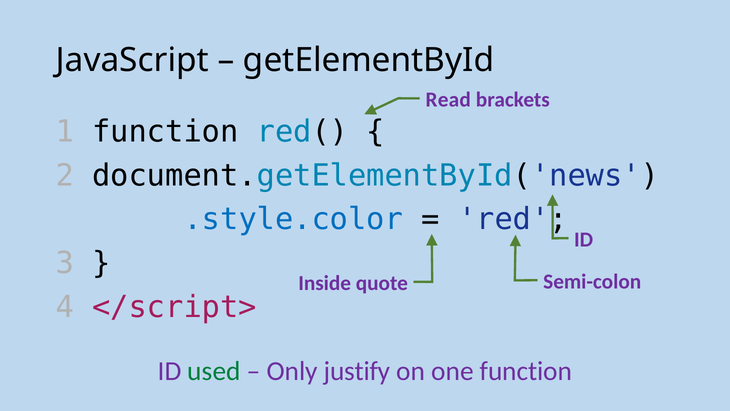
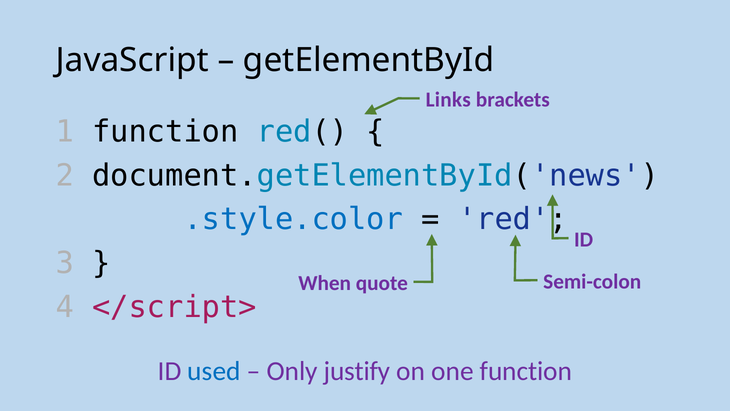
Read: Read -> Links
Inside: Inside -> When
used colour: green -> blue
